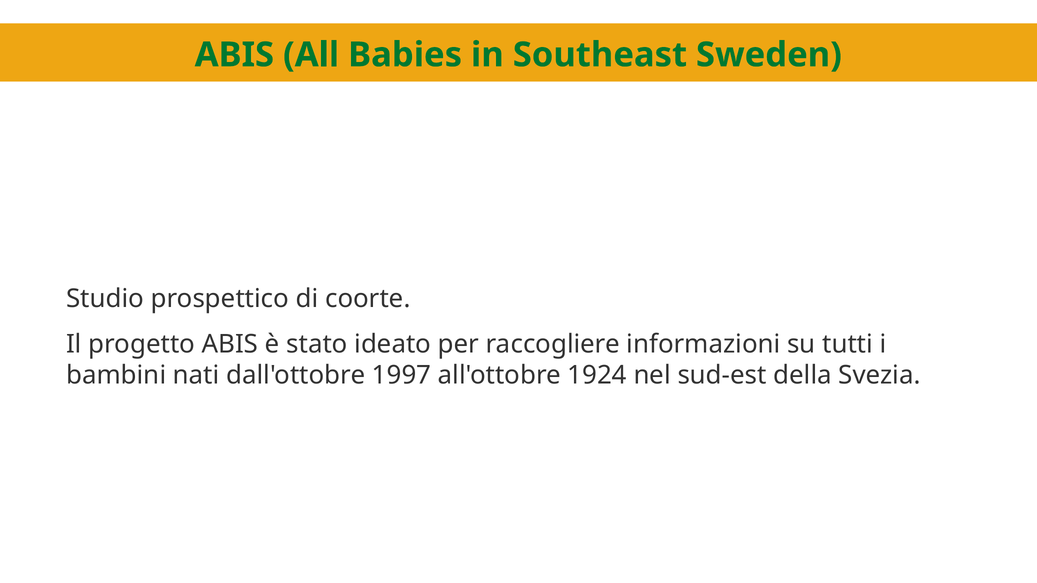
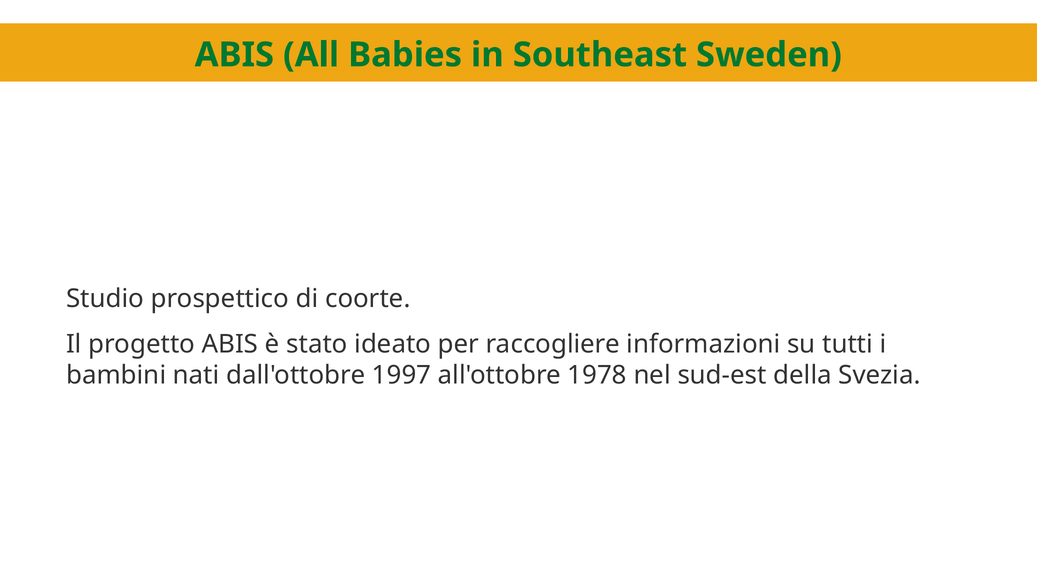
1924: 1924 -> 1978
